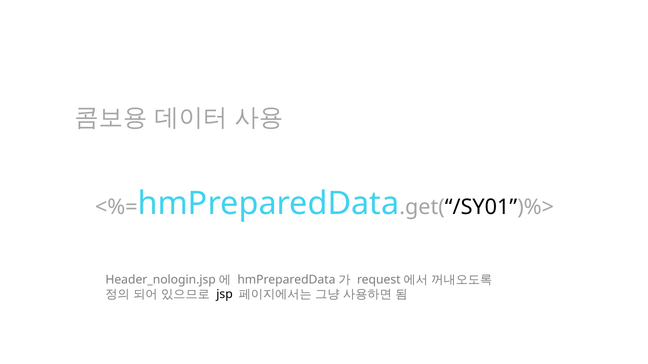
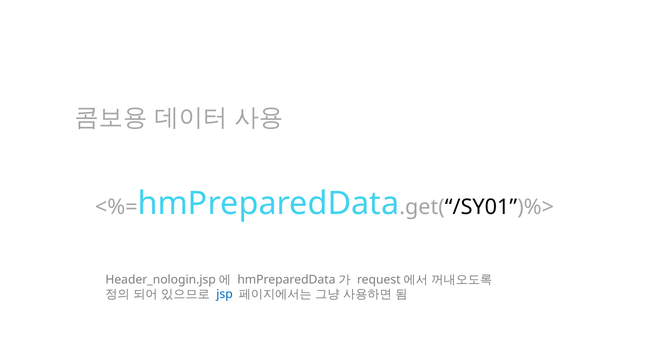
jsp colour: black -> blue
